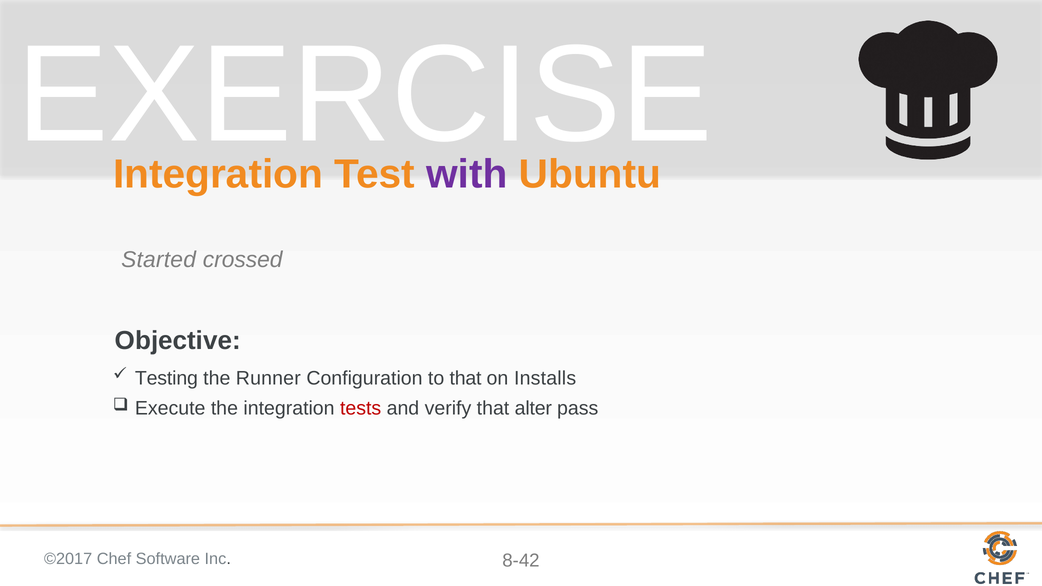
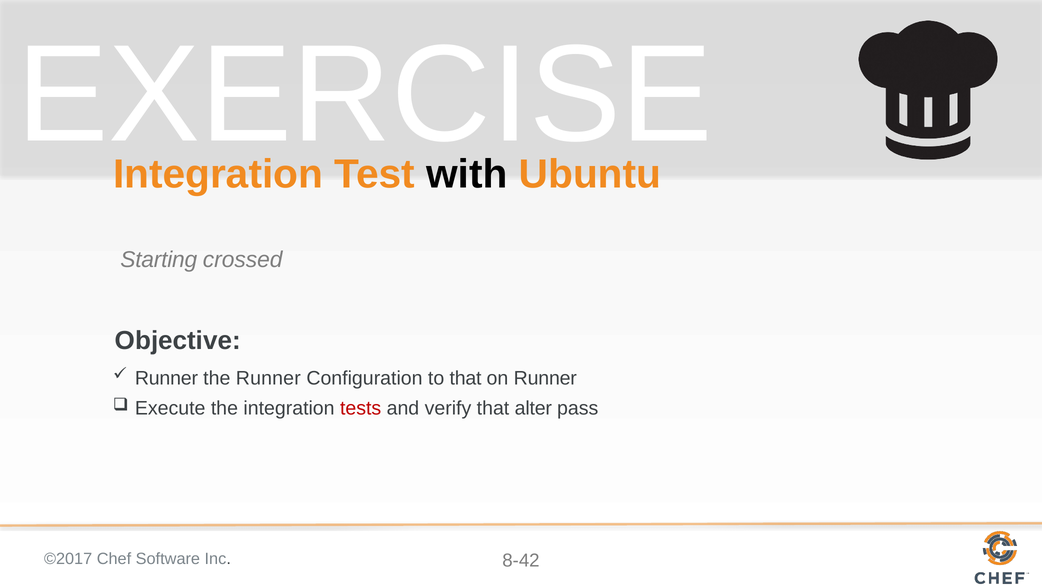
with colour: purple -> black
Started: Started -> Starting
Testing at (166, 378): Testing -> Runner
on Installs: Installs -> Runner
